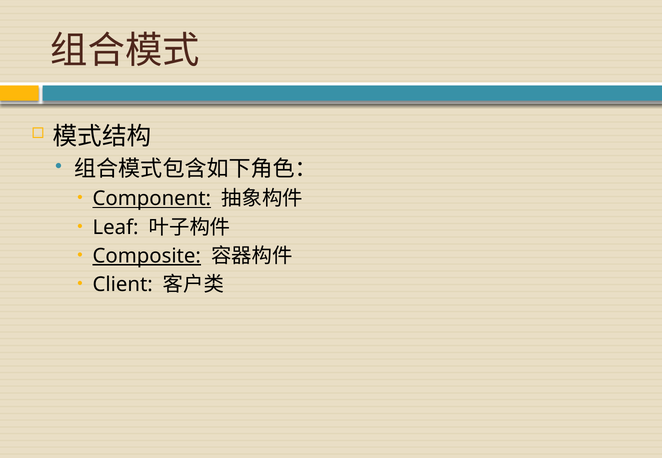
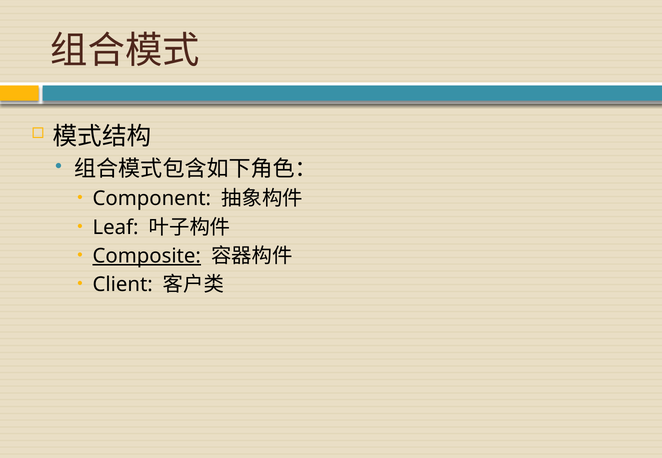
Component underline: present -> none
